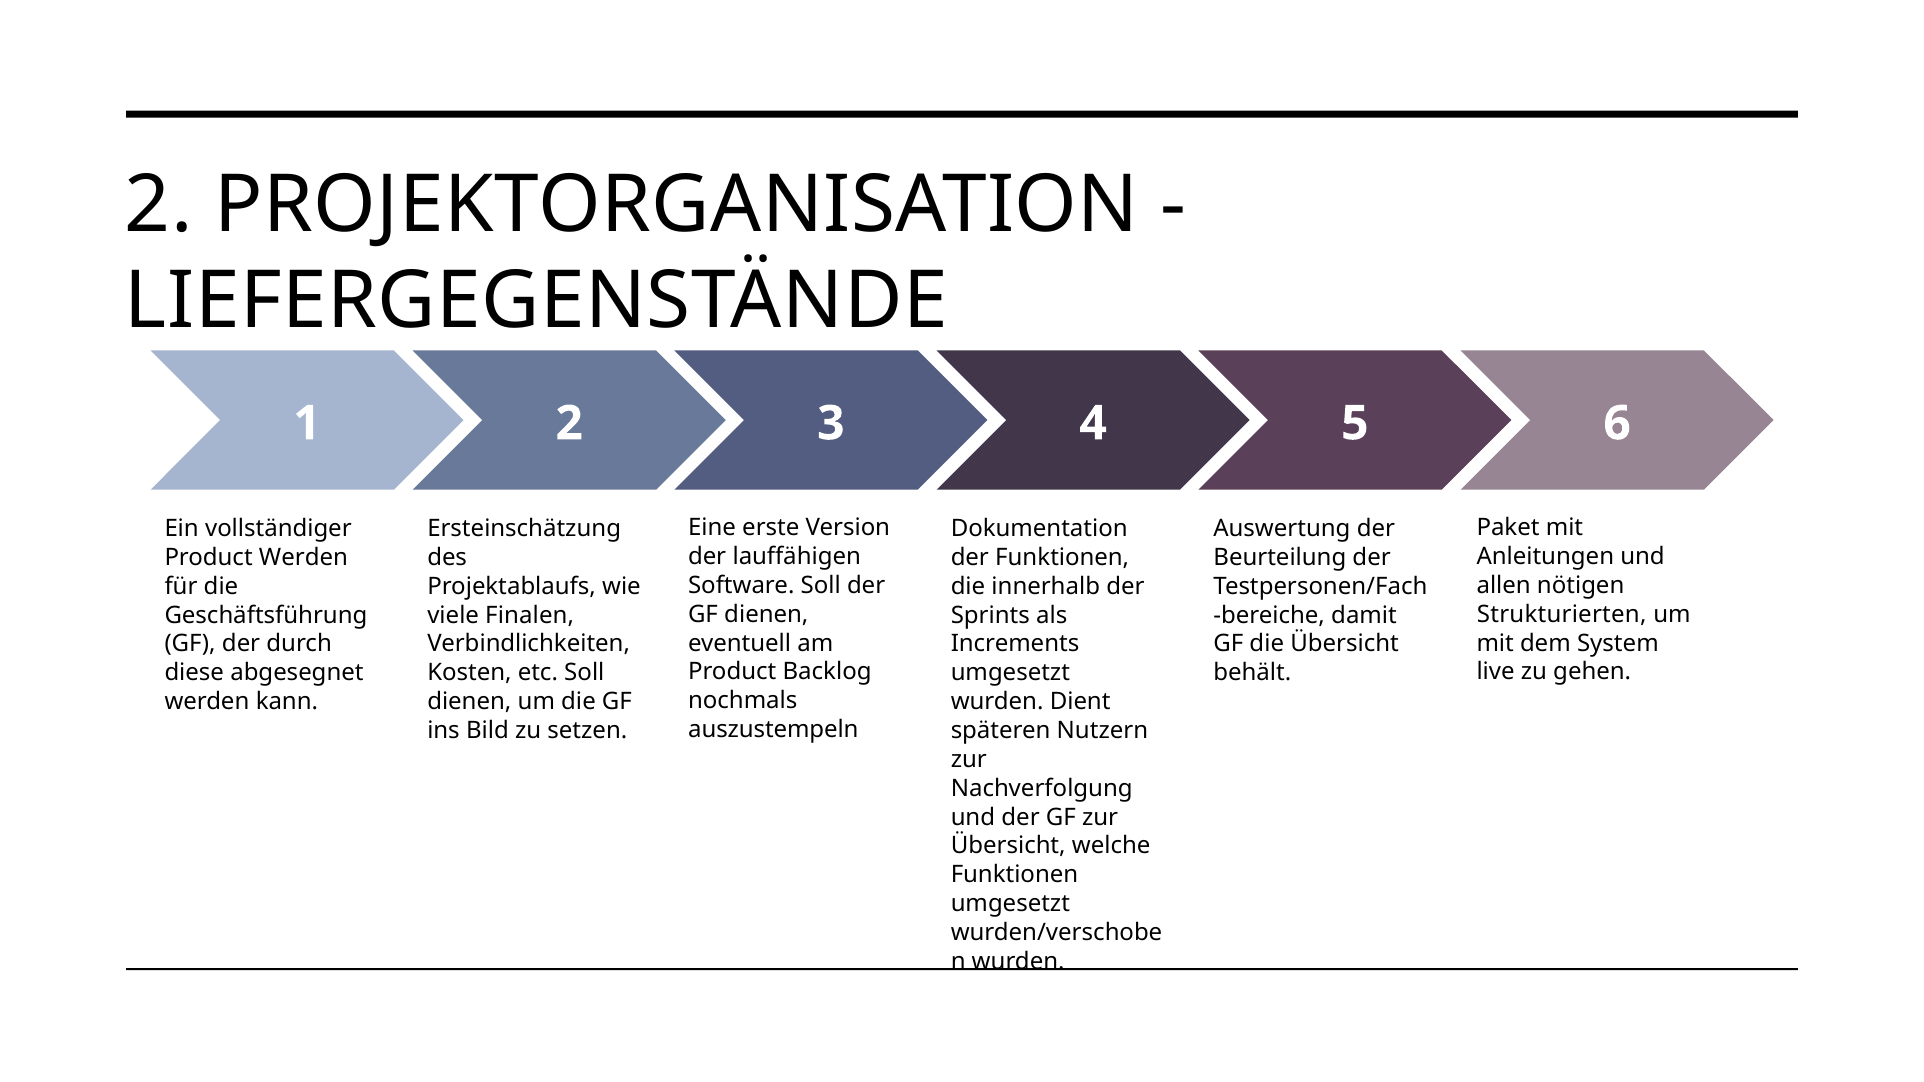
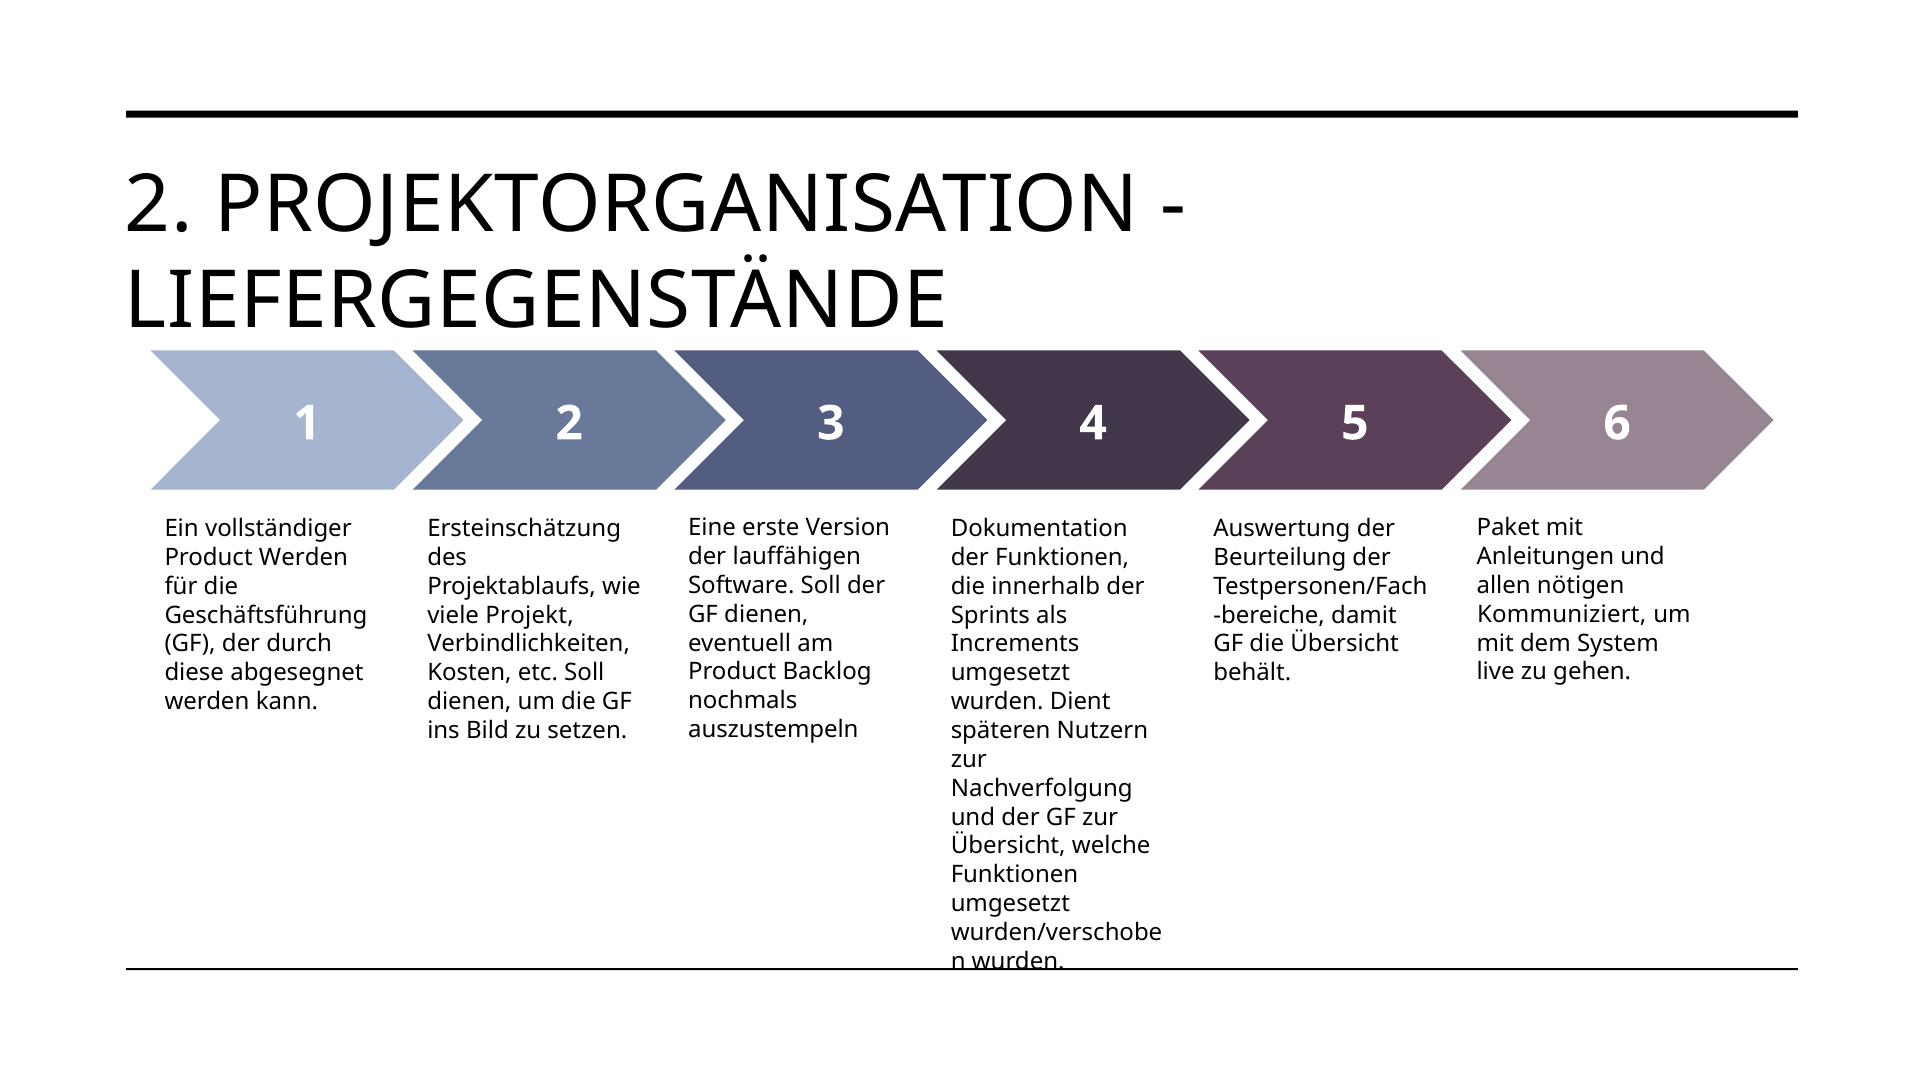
Strukturierten: Strukturierten -> Kommuniziert
Finalen: Finalen -> Projekt
